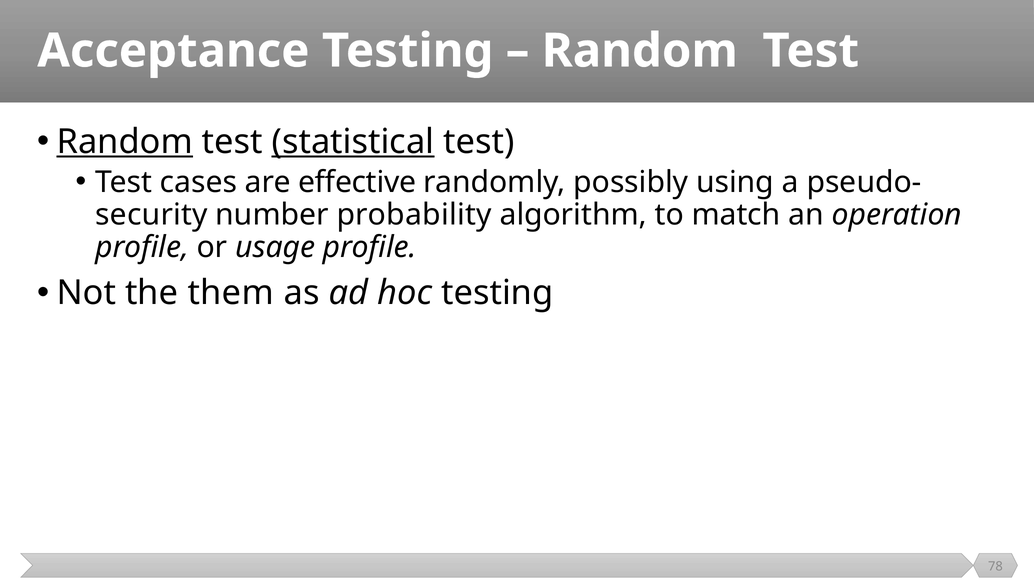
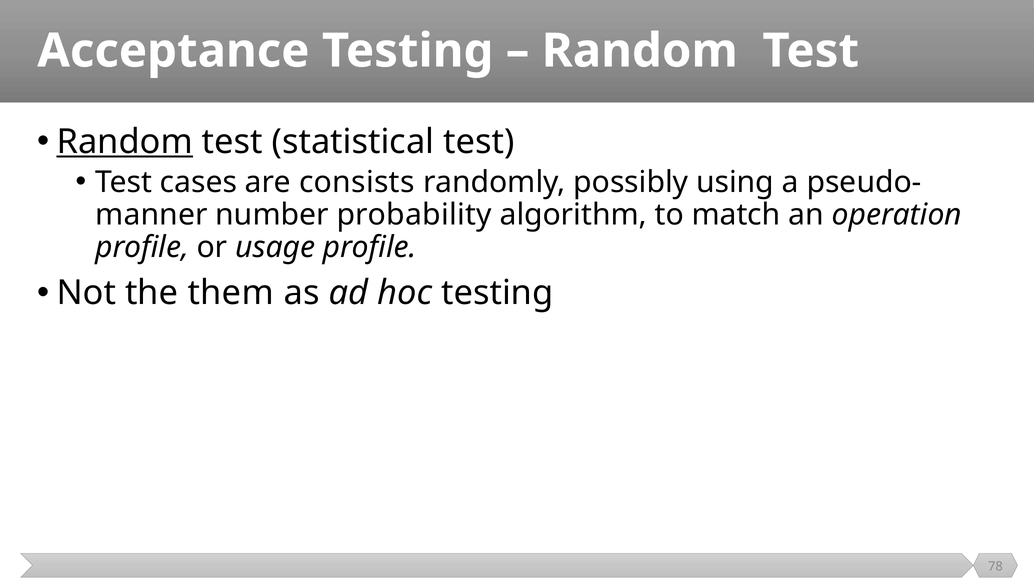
statistical underline: present -> none
effective: effective -> consists
security: security -> manner
